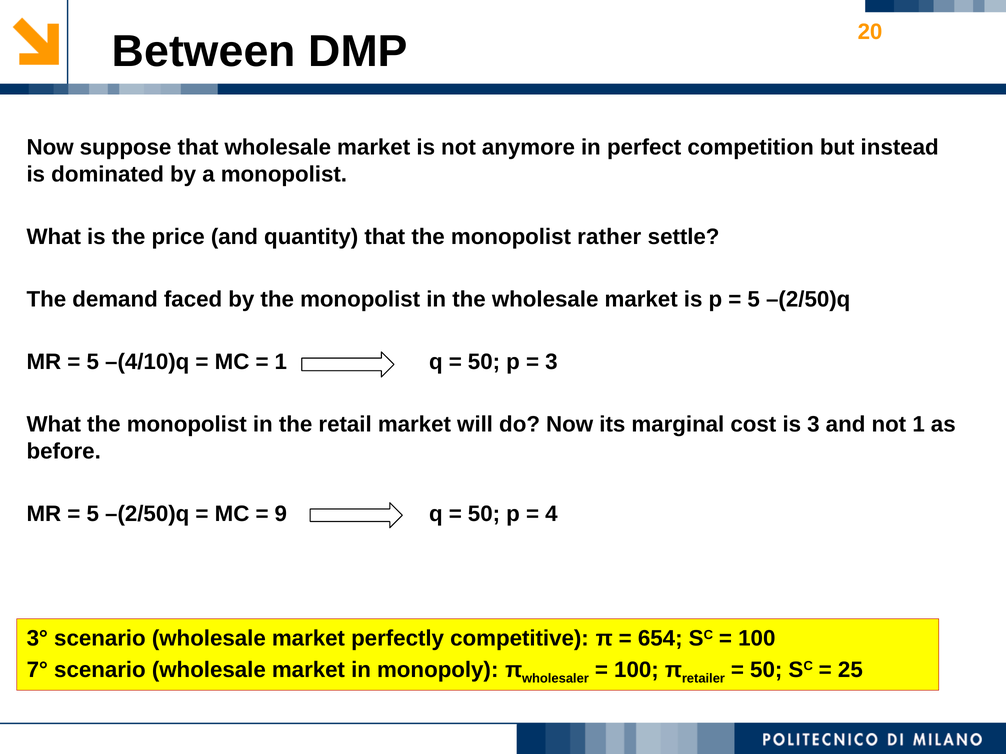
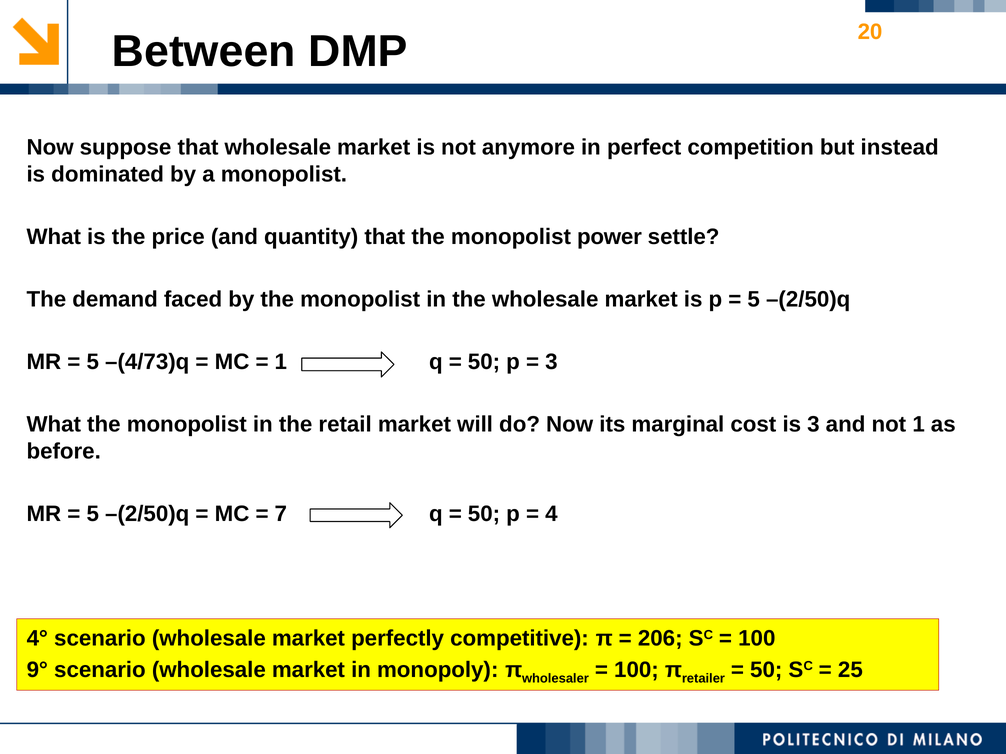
rather: rather -> power
–(4/10)q: –(4/10)q -> –(4/73)q
9: 9 -> 7
3°: 3° -> 4°
654: 654 -> 206
7°: 7° -> 9°
